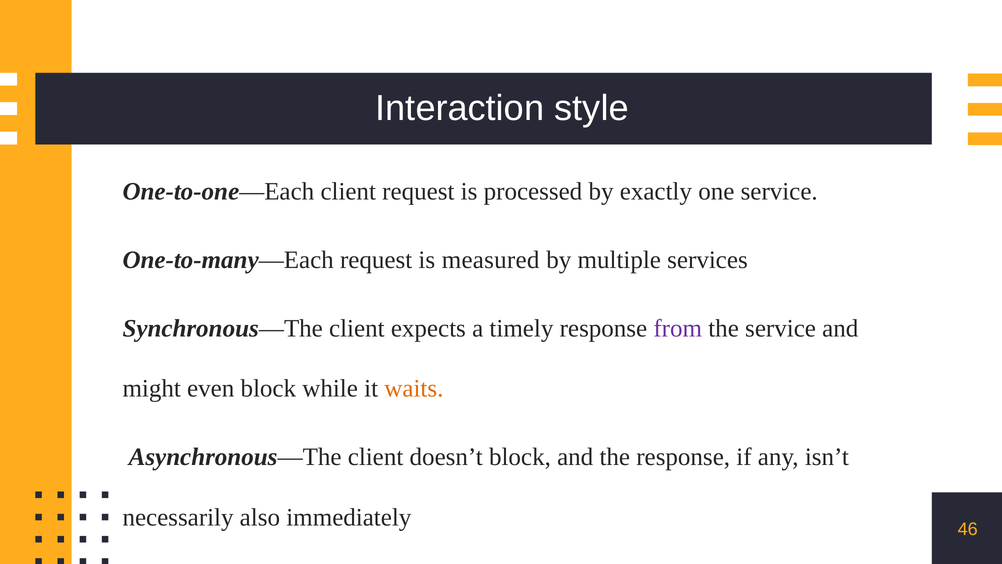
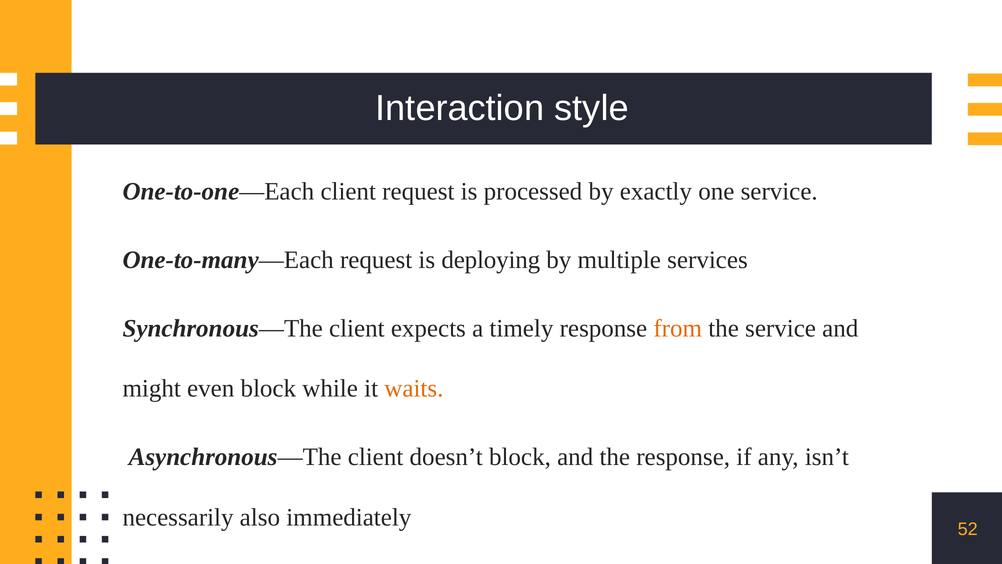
measured: measured -> deploying
from colour: purple -> orange
46: 46 -> 52
